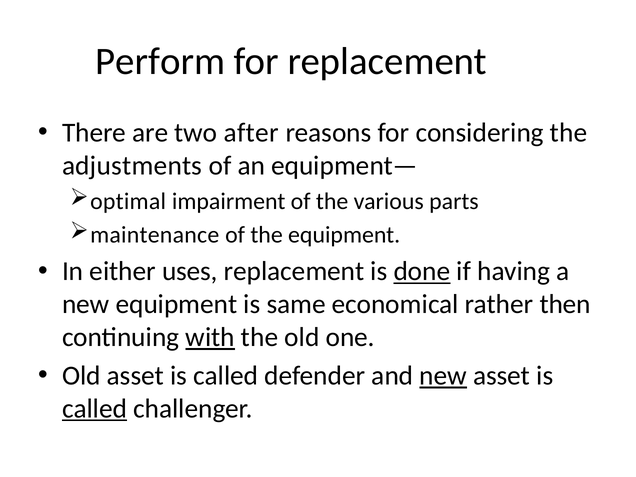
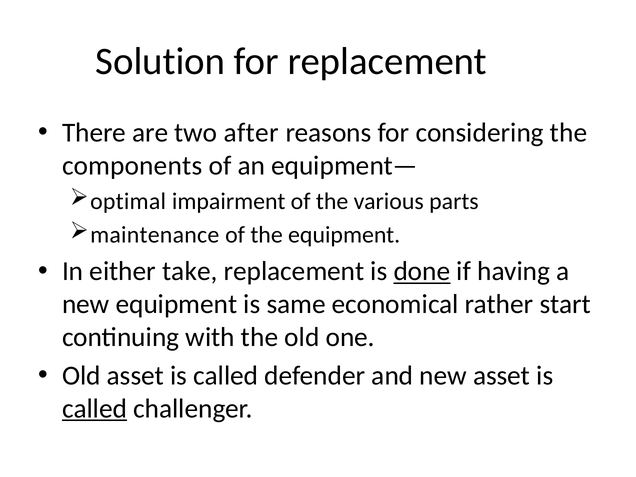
Perform: Perform -> Solution
adjustments: adjustments -> components
uses: uses -> take
then: then -> start
with underline: present -> none
new at (443, 376) underline: present -> none
